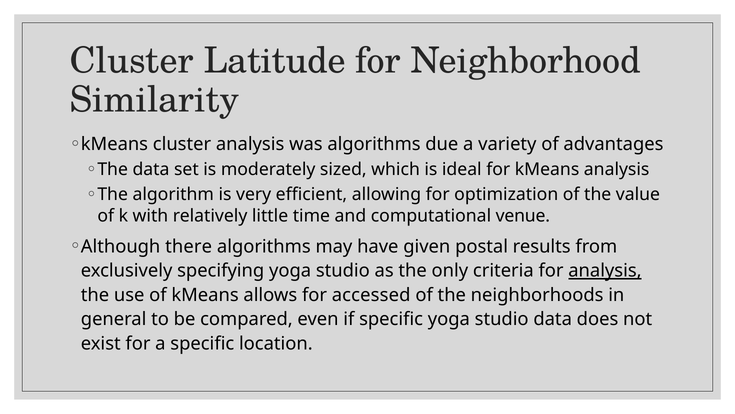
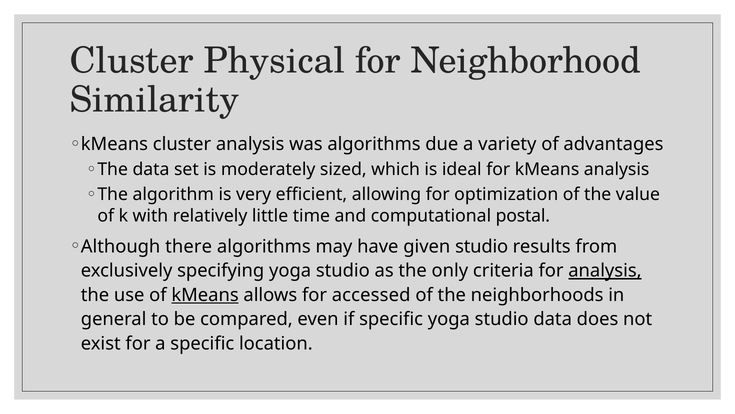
Latitude: Latitude -> Physical
venue: venue -> postal
given postal: postal -> studio
kMeans at (205, 295) underline: none -> present
